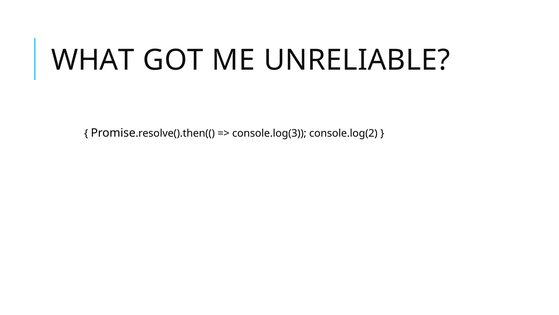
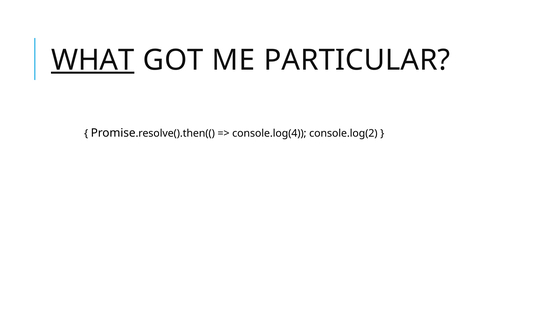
WHAT underline: none -> present
UNRELIABLE: UNRELIABLE -> PARTICULAR
console.log(3: console.log(3 -> console.log(4
